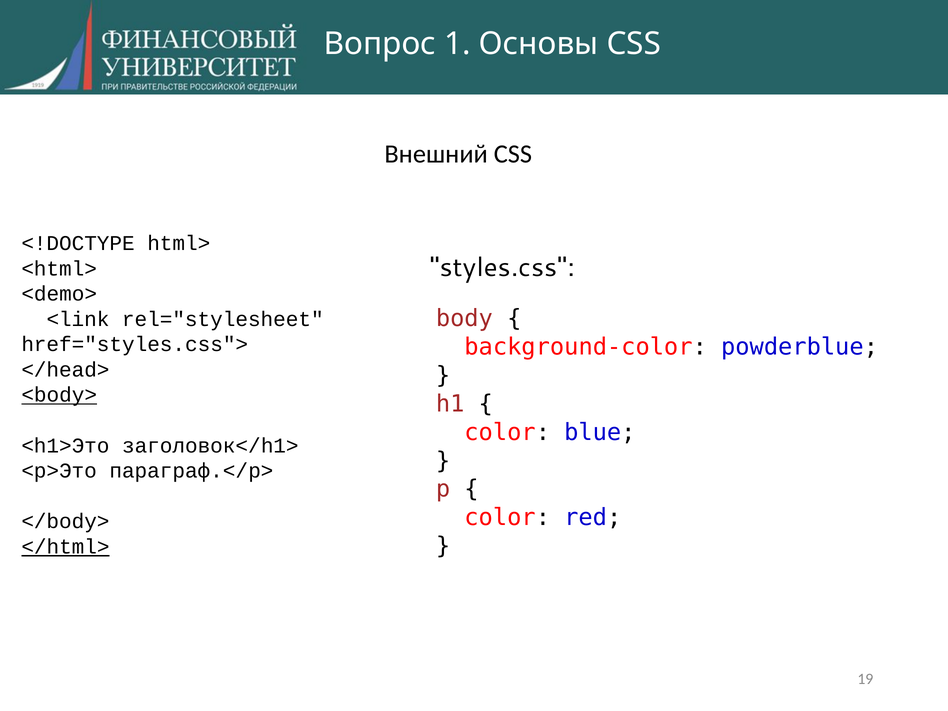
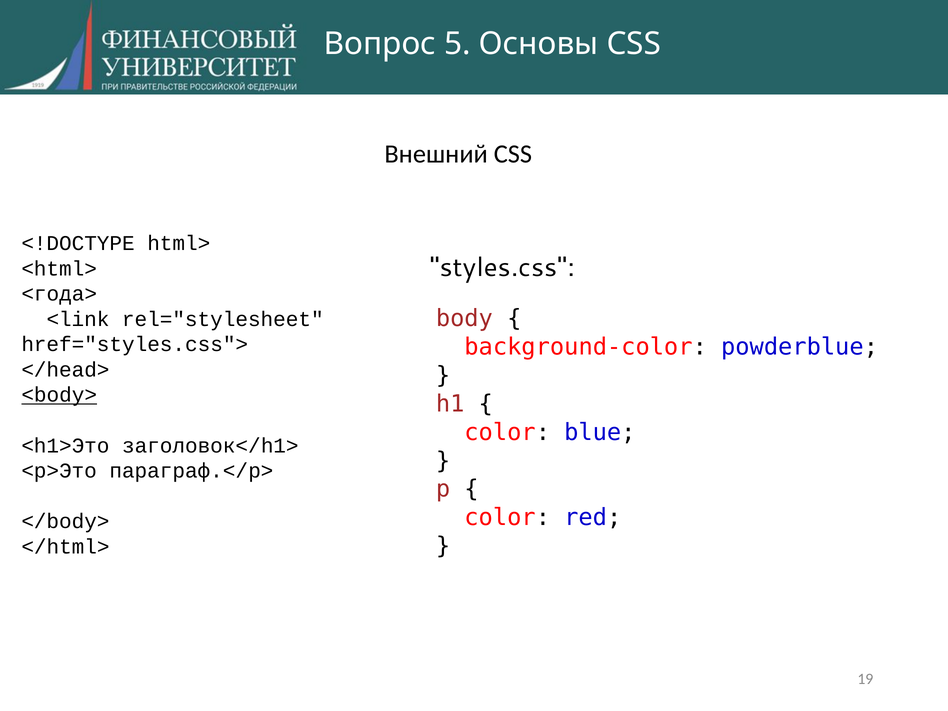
1: 1 -> 5
<demo>: <demo> -> <года>
</html> underline: present -> none
